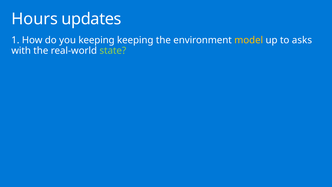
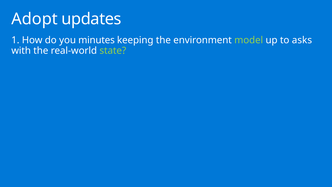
Hours: Hours -> Adopt
you keeping: keeping -> minutes
model colour: yellow -> light green
